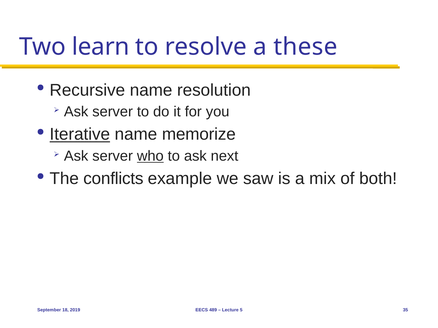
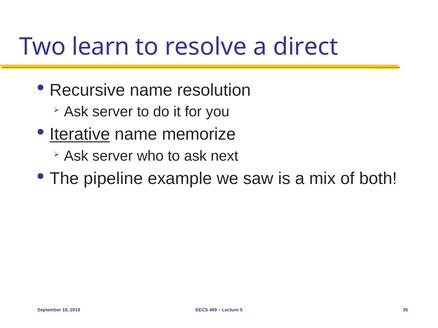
these: these -> direct
who underline: present -> none
conflicts: conflicts -> pipeline
